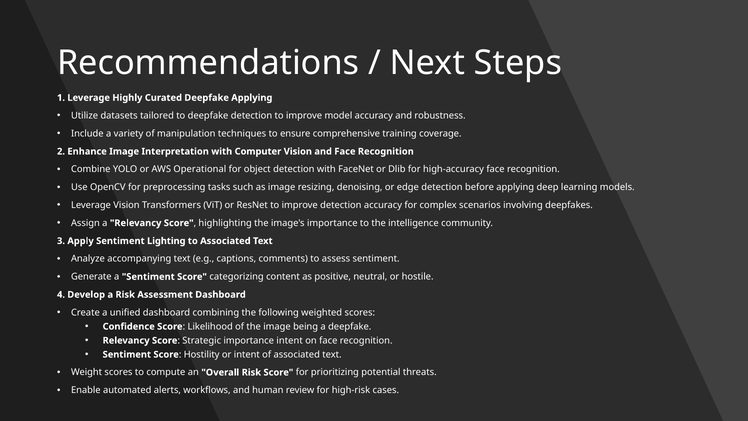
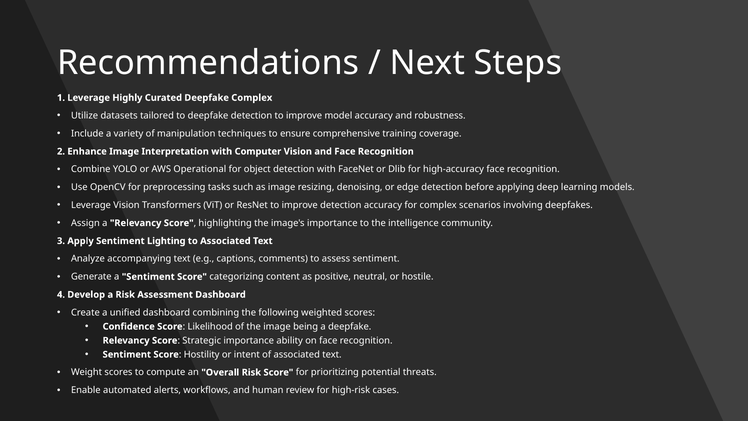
Deepfake Applying: Applying -> Complex
importance intent: intent -> ability
